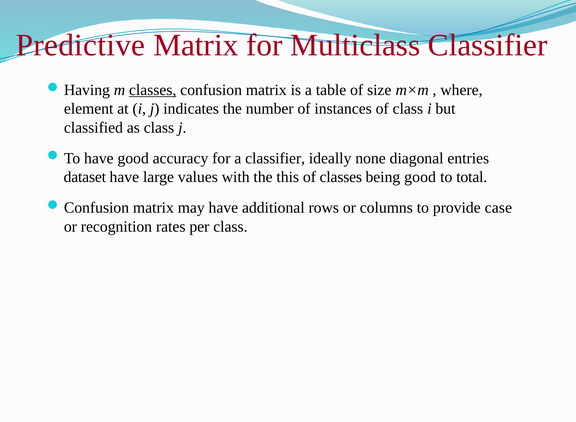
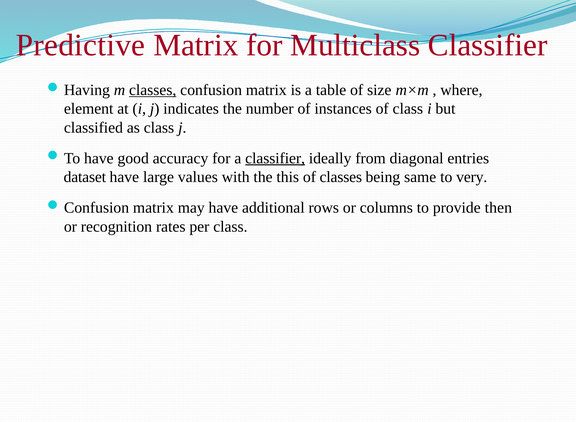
classifier at (275, 158) underline: none -> present
none: none -> from
being good: good -> same
total: total -> very
case: case -> then
